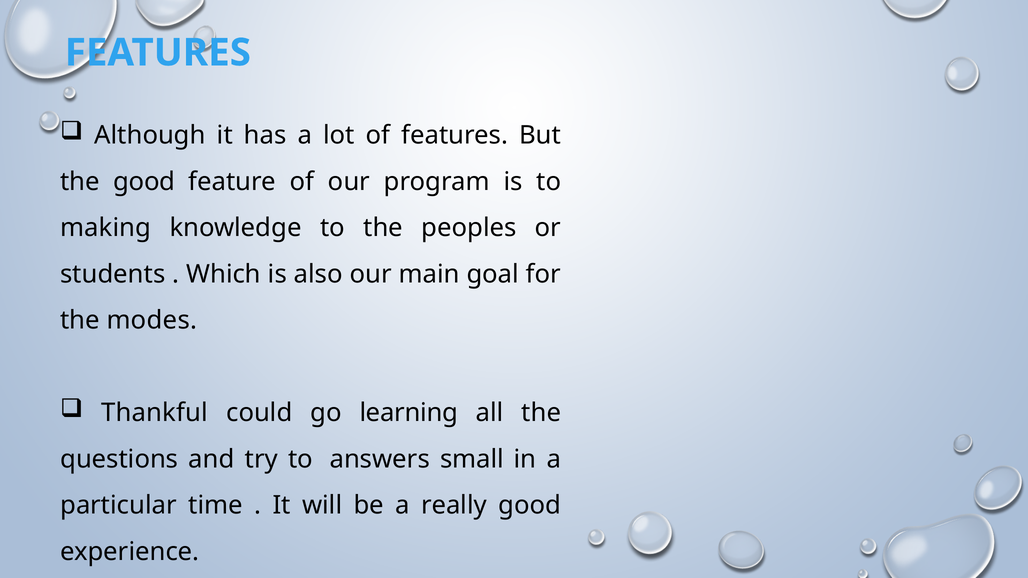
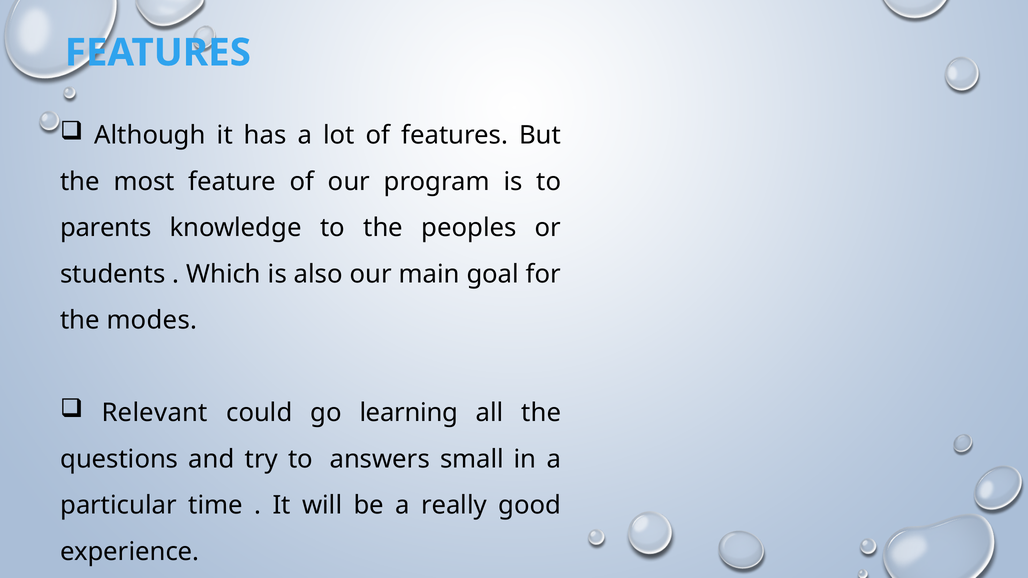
the good: good -> most
making: making -> parents
Thankful: Thankful -> Relevant
